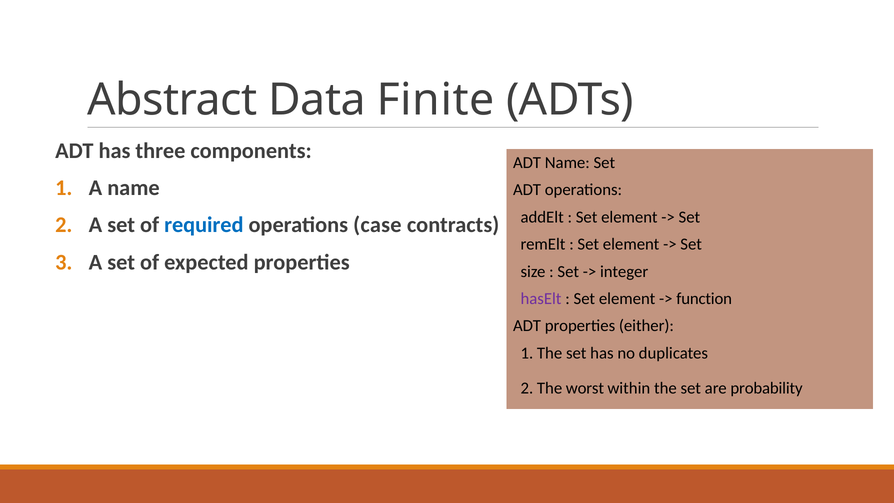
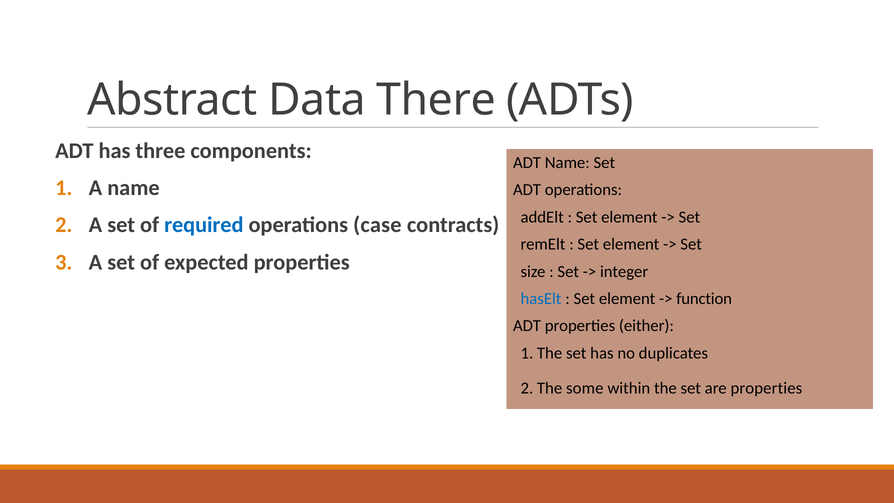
Finite: Finite -> There
hasElt colour: purple -> blue
worst: worst -> some
are probability: probability -> properties
